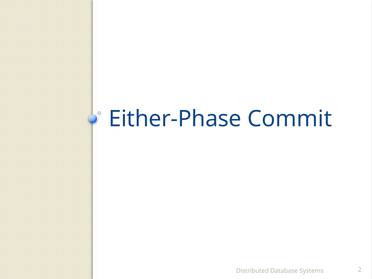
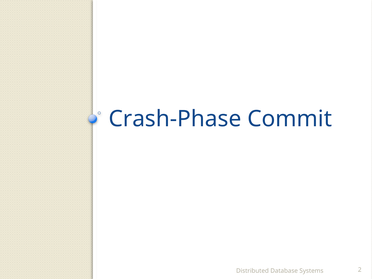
Either-Phase: Either-Phase -> Crash-Phase
